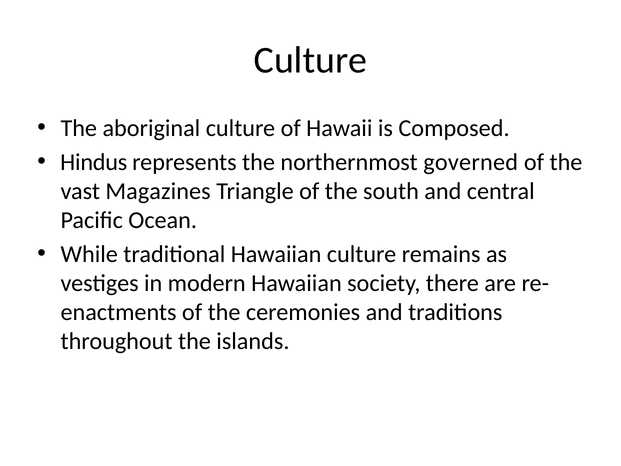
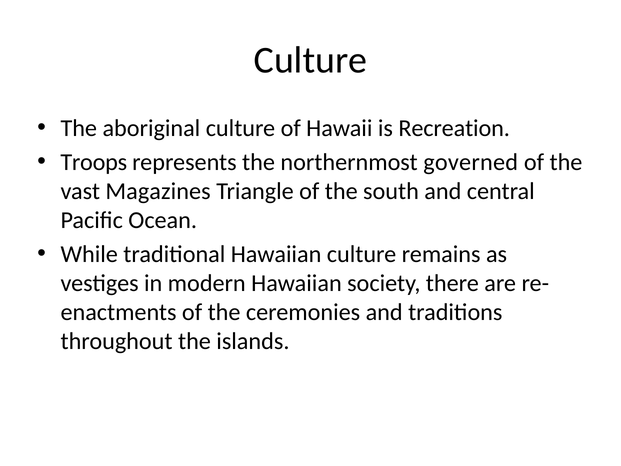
Composed: Composed -> Recreation
Hindus: Hindus -> Troops
